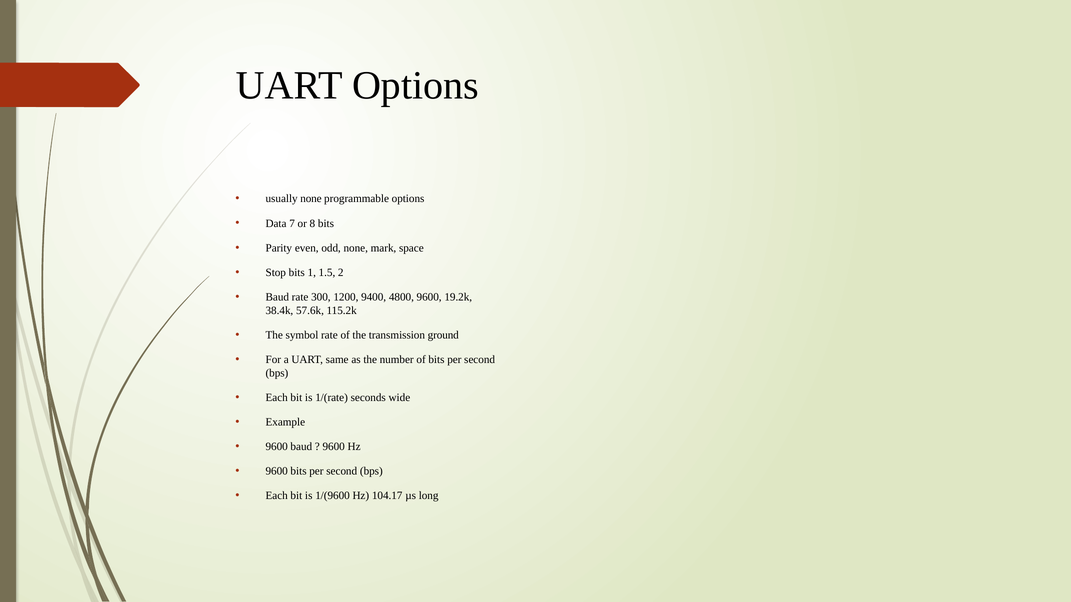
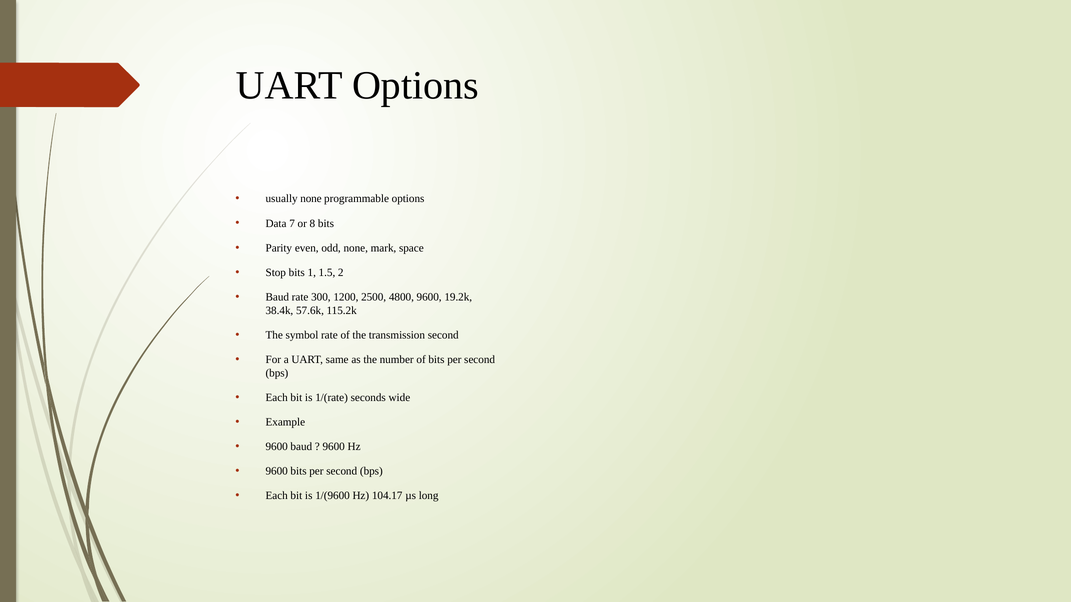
9400: 9400 -> 2500
transmission ground: ground -> second
